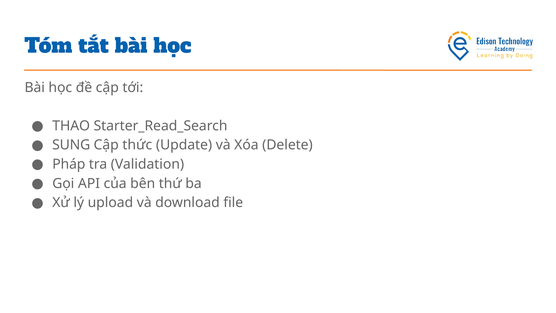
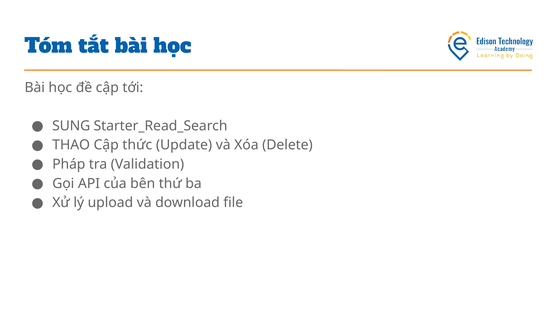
THAO: THAO -> SUNG
SUNG: SUNG -> THAO
